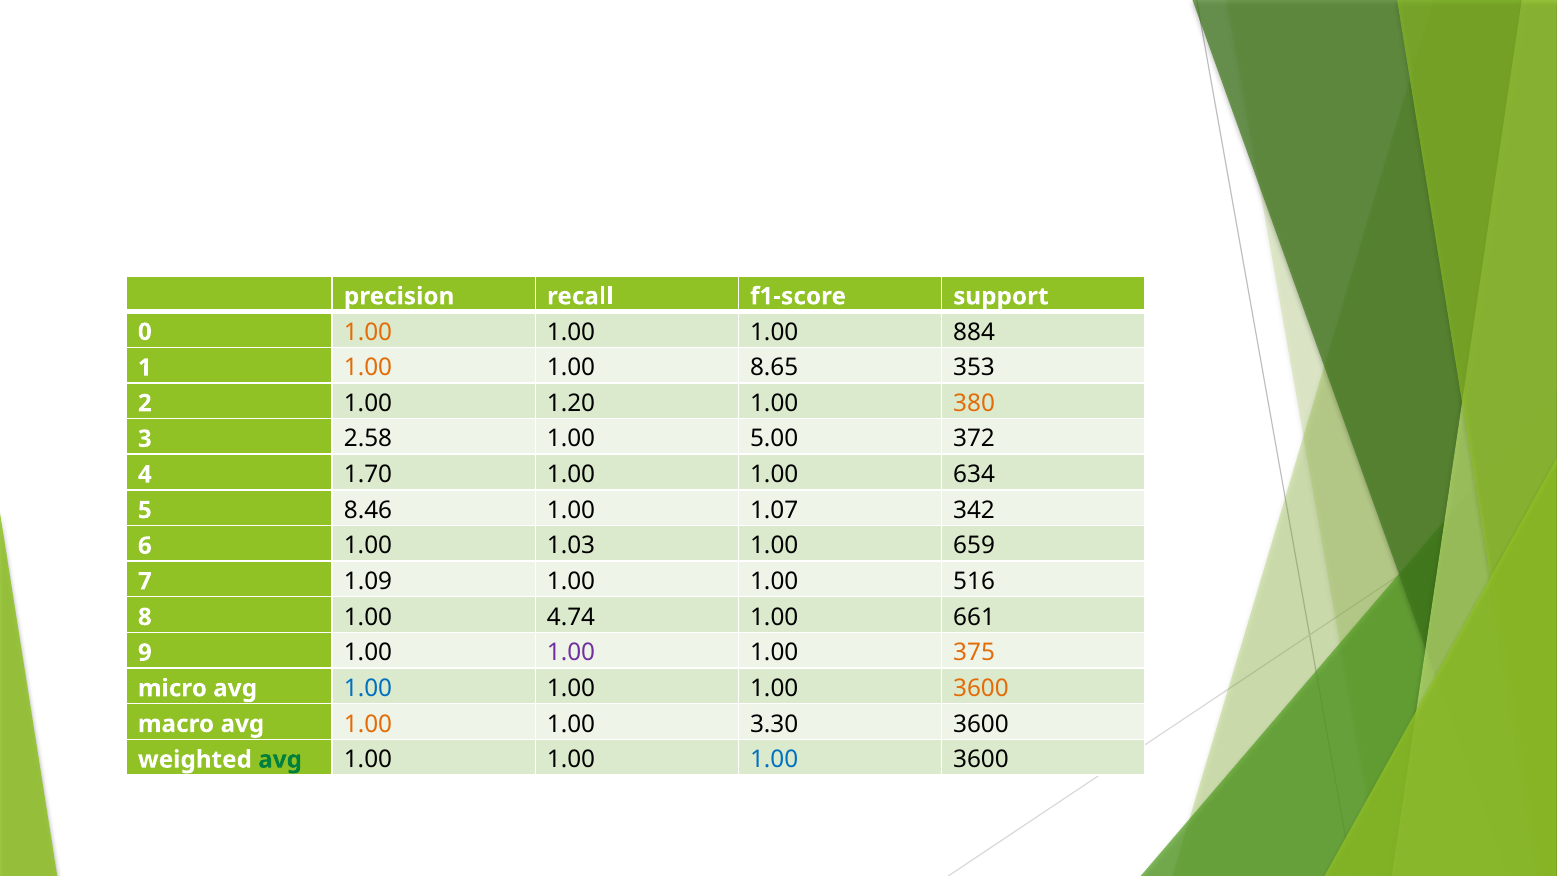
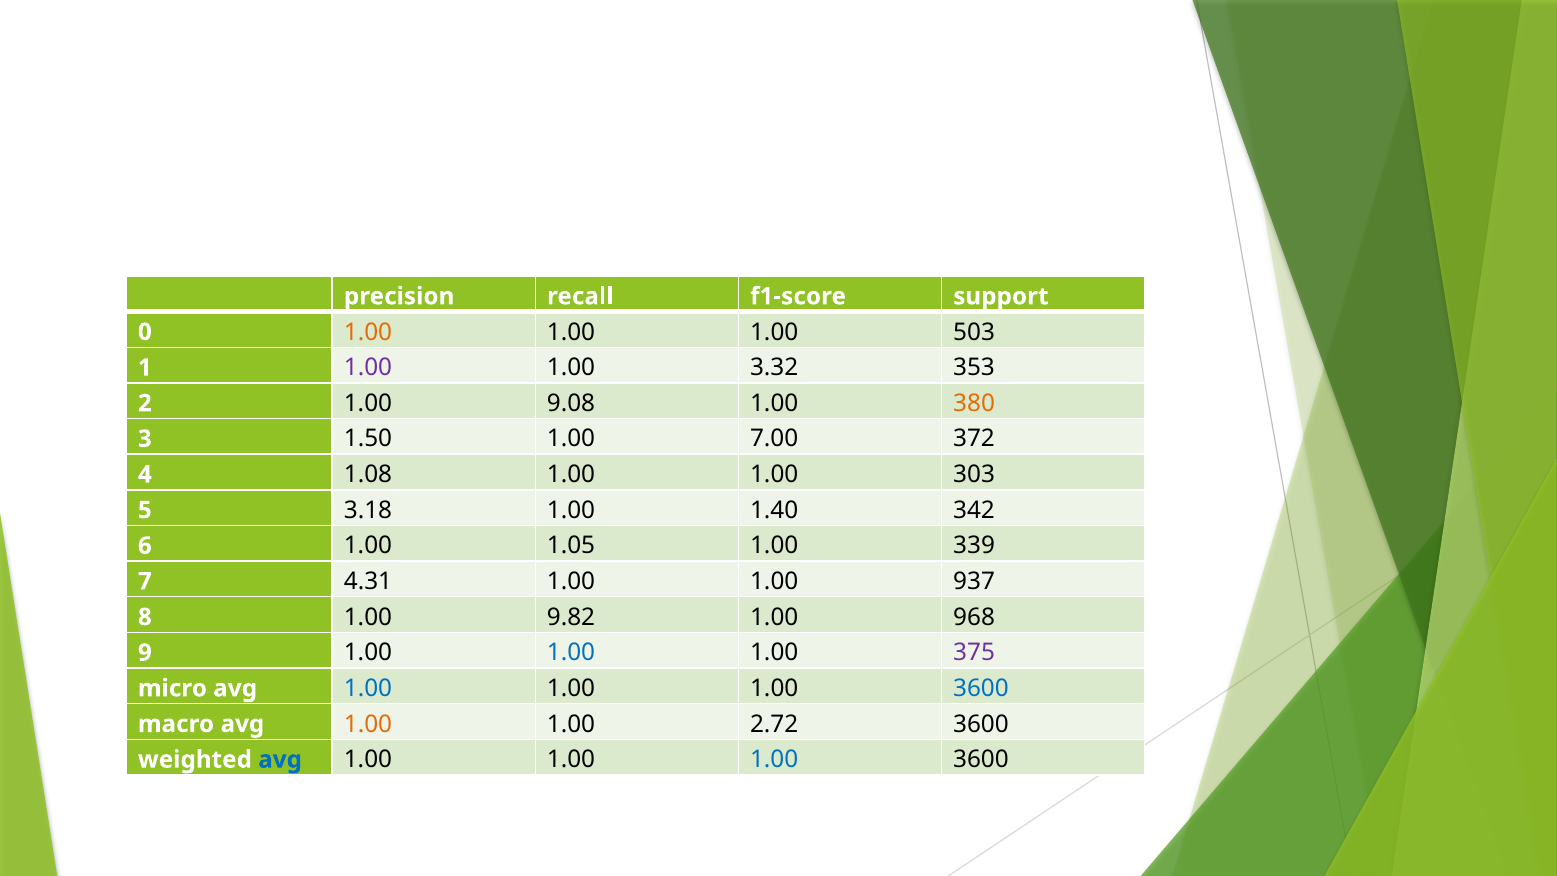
884: 884 -> 503
1.00 at (368, 368) colour: orange -> purple
8.65: 8.65 -> 3.32
1.20: 1.20 -> 9.08
2.58: 2.58 -> 1.50
5.00: 5.00 -> 7.00
1.70: 1.70 -> 1.08
634: 634 -> 303
8.46: 8.46 -> 3.18
1.07: 1.07 -> 1.40
1.03: 1.03 -> 1.05
659: 659 -> 339
1.09: 1.09 -> 4.31
516: 516 -> 937
4.74: 4.74 -> 9.82
661: 661 -> 968
1.00 at (571, 653) colour: purple -> blue
375 colour: orange -> purple
3600 at (981, 688) colour: orange -> blue
3.30: 3.30 -> 2.72
avg at (280, 759) colour: green -> blue
